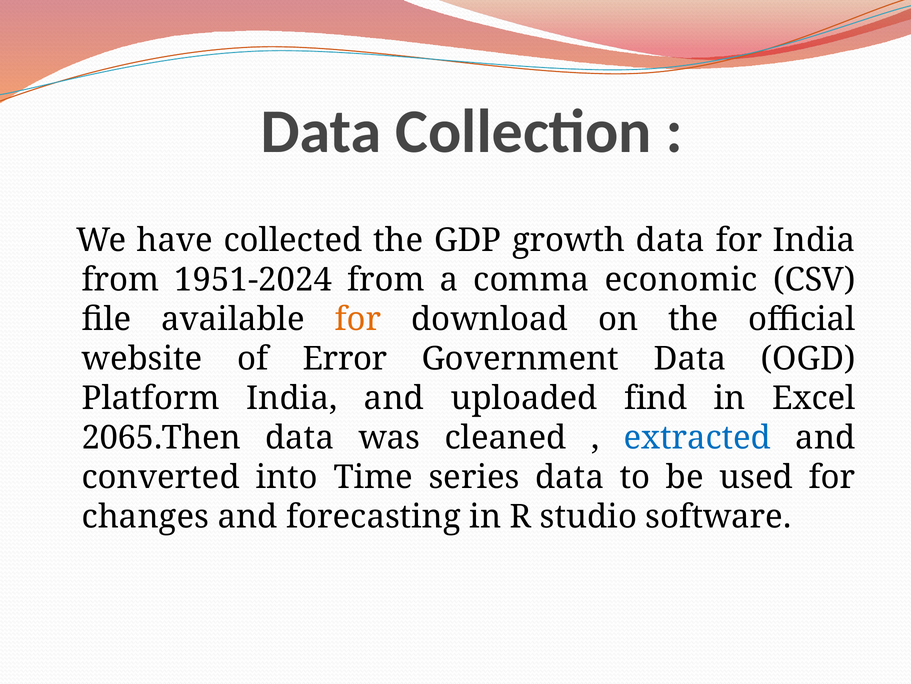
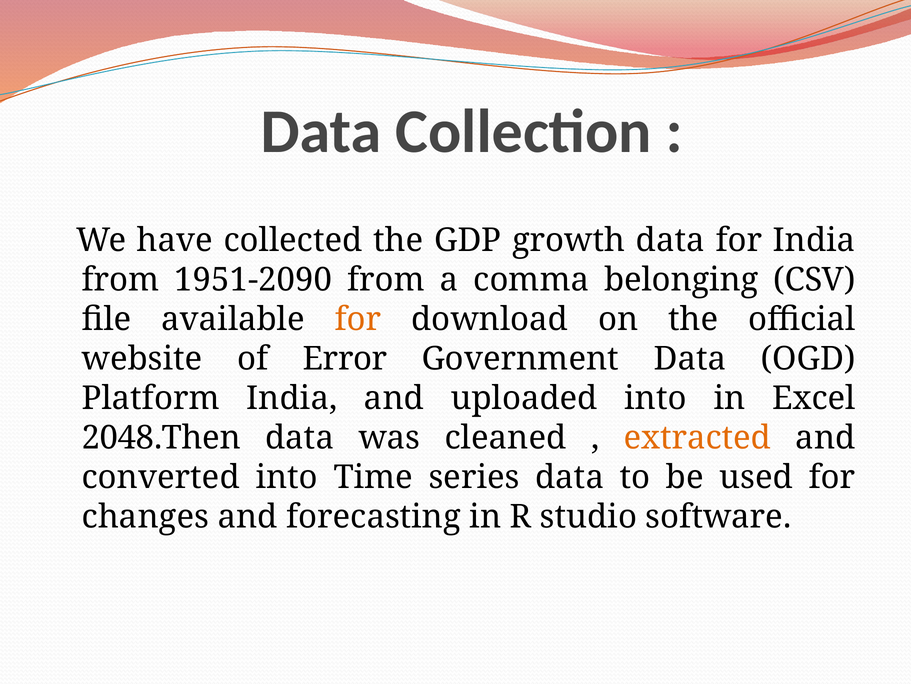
1951-2024: 1951-2024 -> 1951-2090
economic: economic -> belonging
uploaded find: find -> into
2065.Then: 2065.Then -> 2048.Then
extracted colour: blue -> orange
